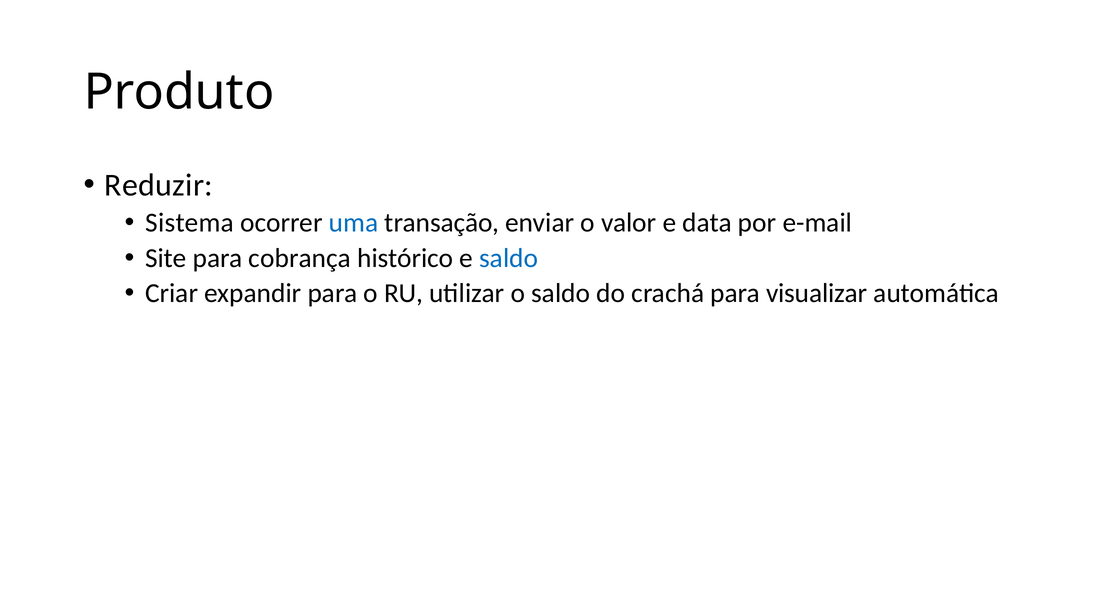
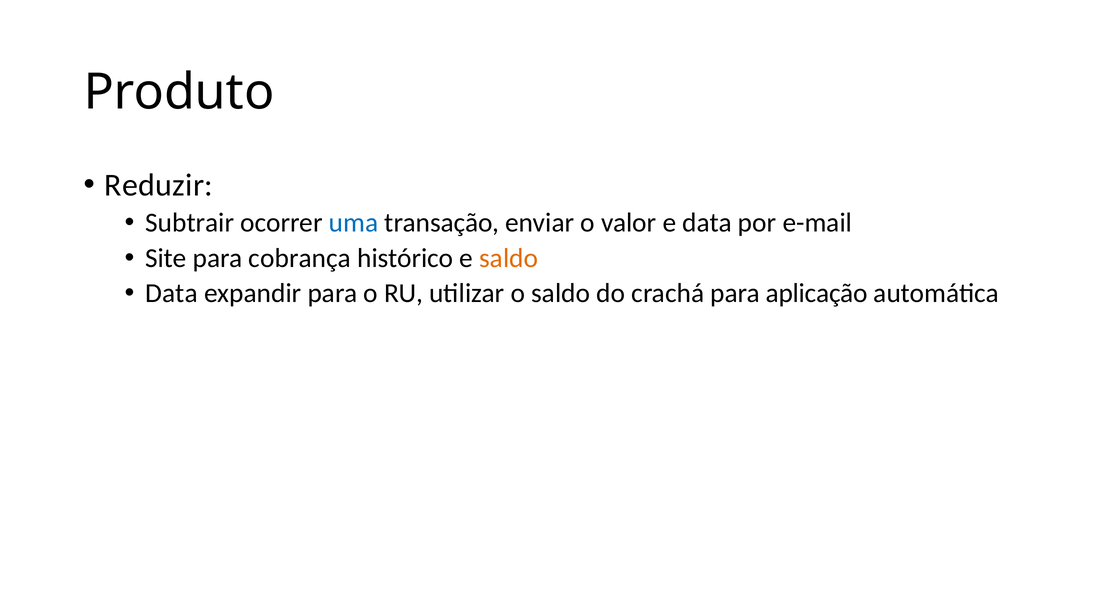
Sistema: Sistema -> Subtrair
saldo at (509, 258) colour: blue -> orange
Criar at (172, 294): Criar -> Data
visualizar: visualizar -> aplicação
